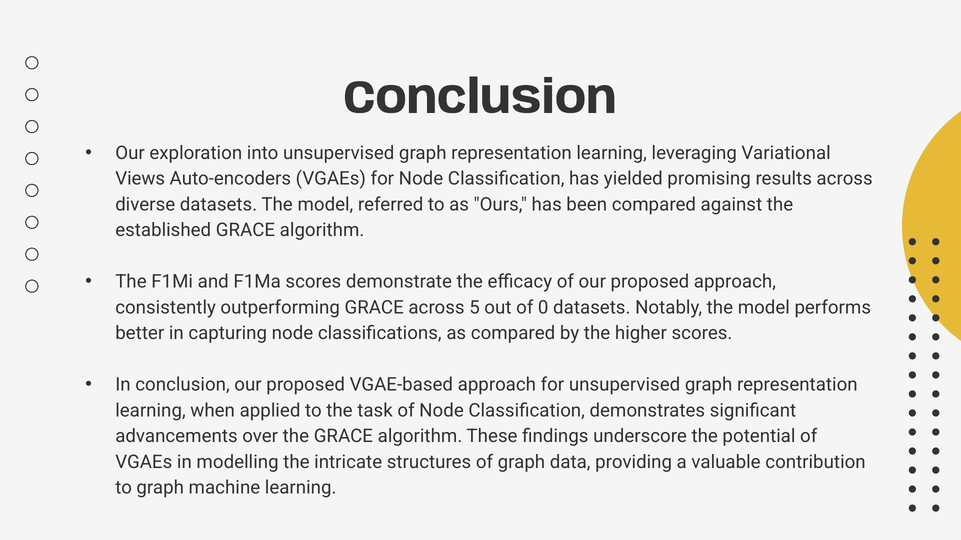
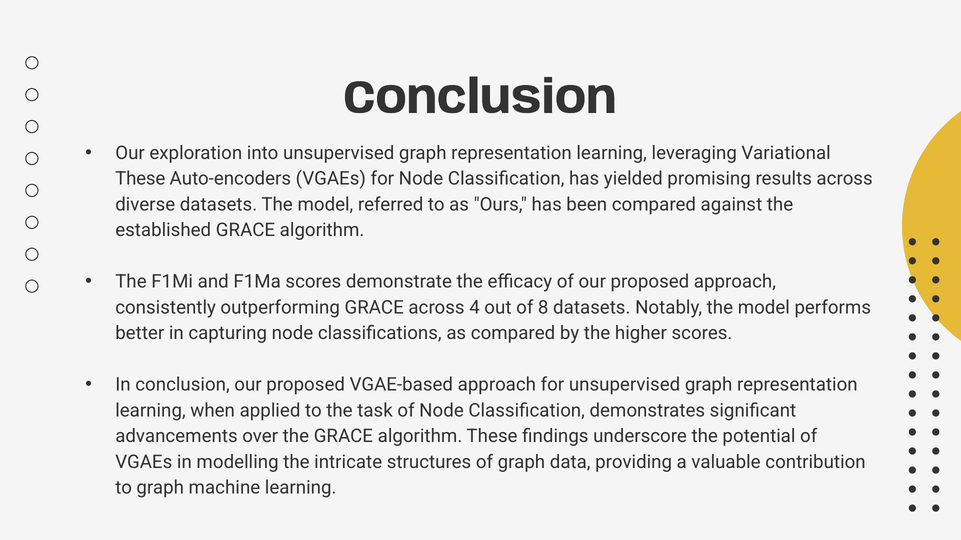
Views at (140, 179): Views -> These
5: 5 -> 4
0: 0 -> 8
